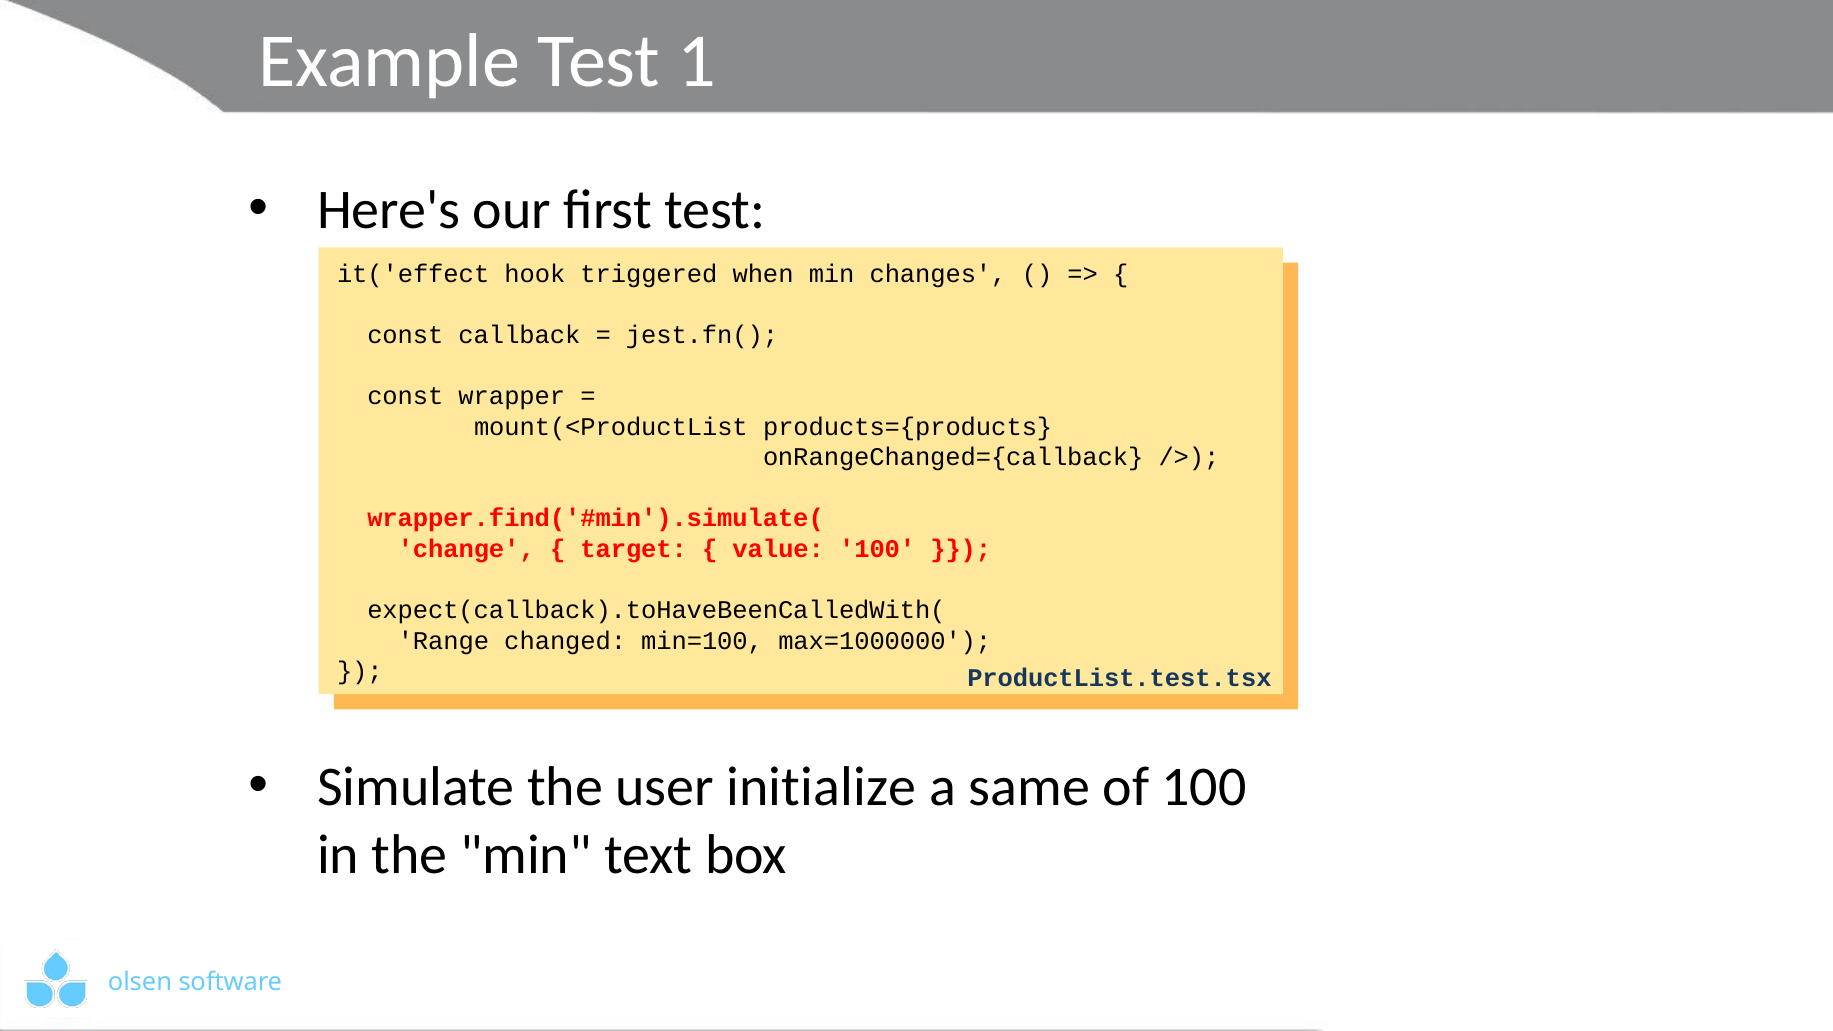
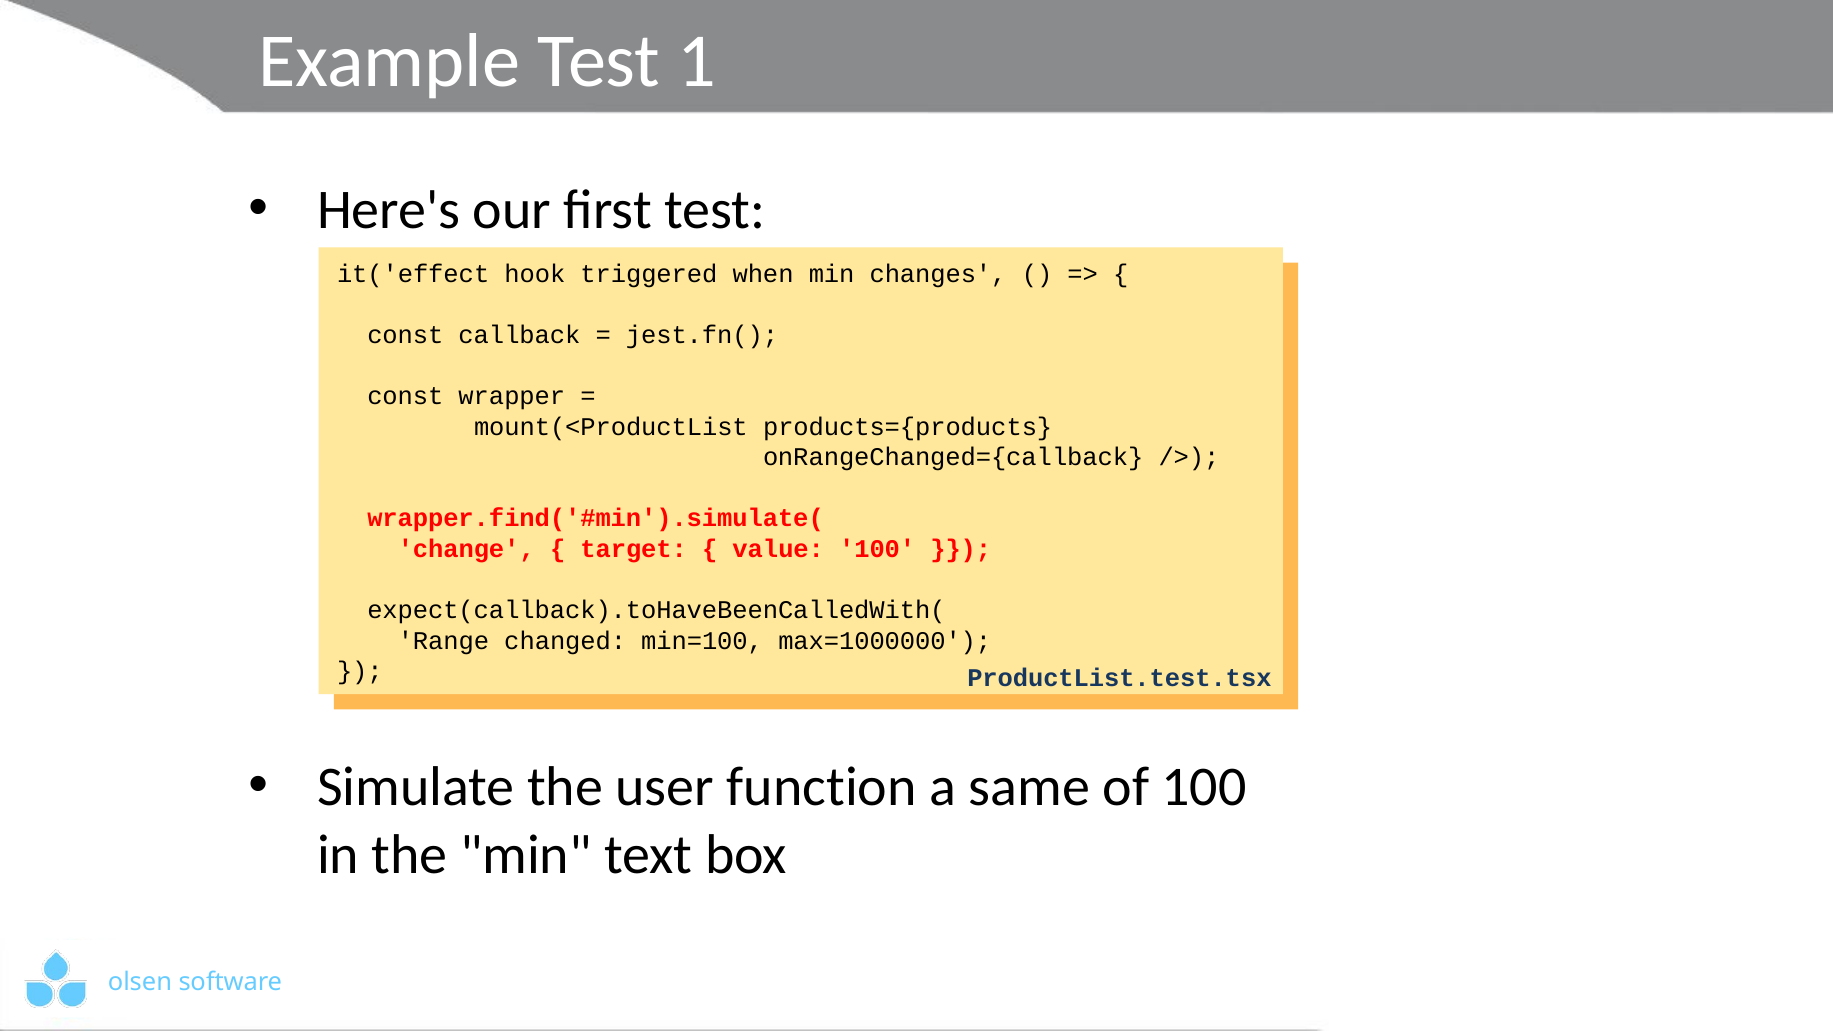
initialize: initialize -> function
